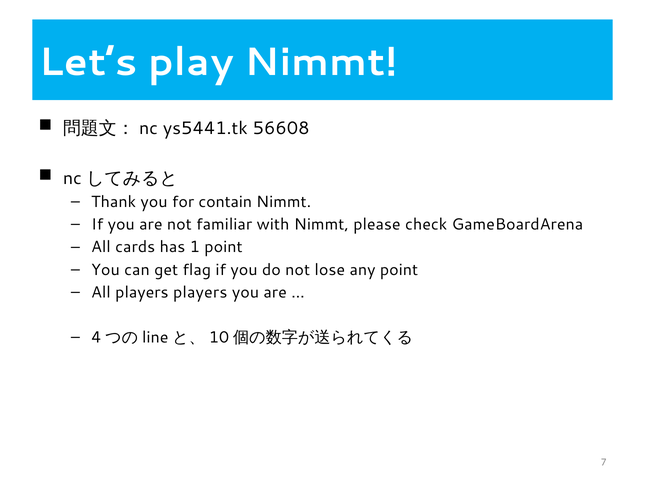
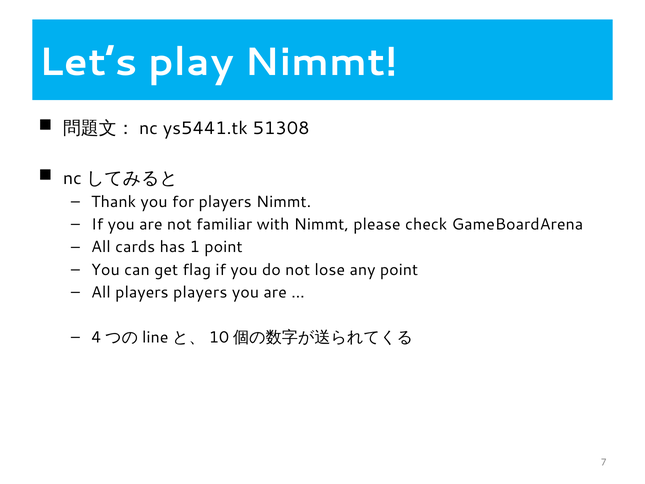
56608: 56608 -> 51308
for contain: contain -> players
